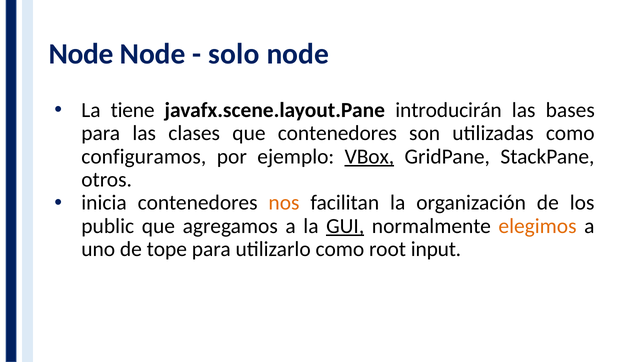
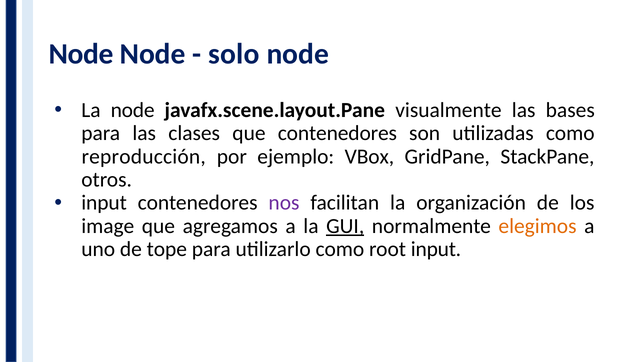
La tiene: tiene -> node
introducirán: introducirán -> visualmente
configuramos: configuramos -> reproducción
VBox underline: present -> none
inicia at (104, 203): inicia -> input
nos colour: orange -> purple
public: public -> image
